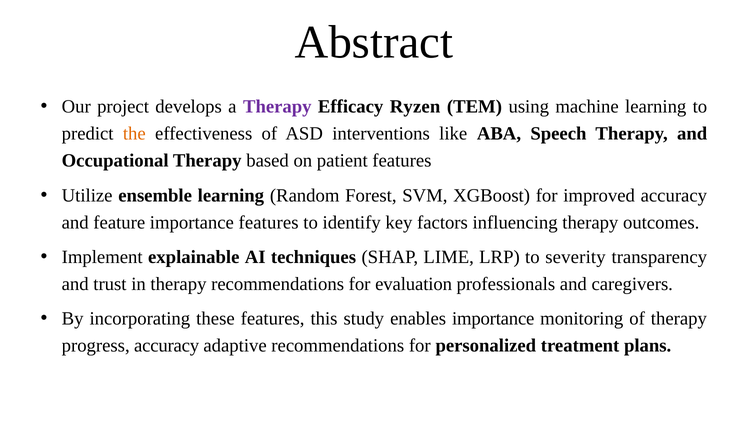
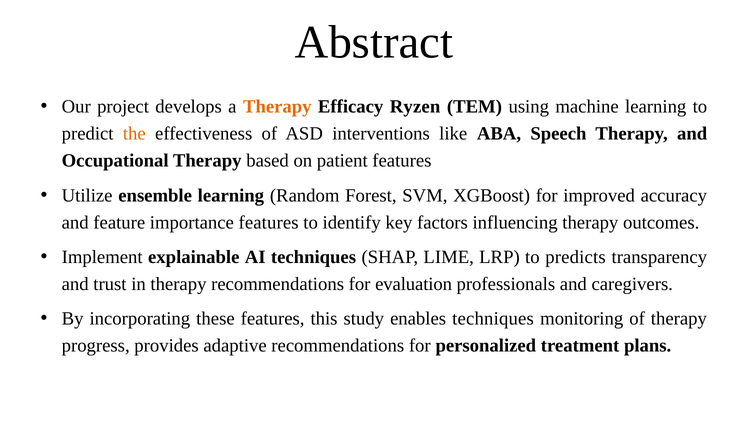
Therapy at (277, 107) colour: purple -> orange
severity: severity -> predicts
enables importance: importance -> techniques
progress accuracy: accuracy -> provides
